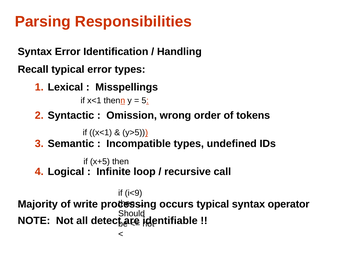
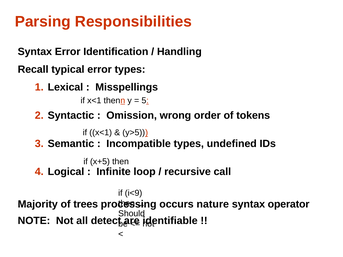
write: write -> trees
occurs typical: typical -> nature
